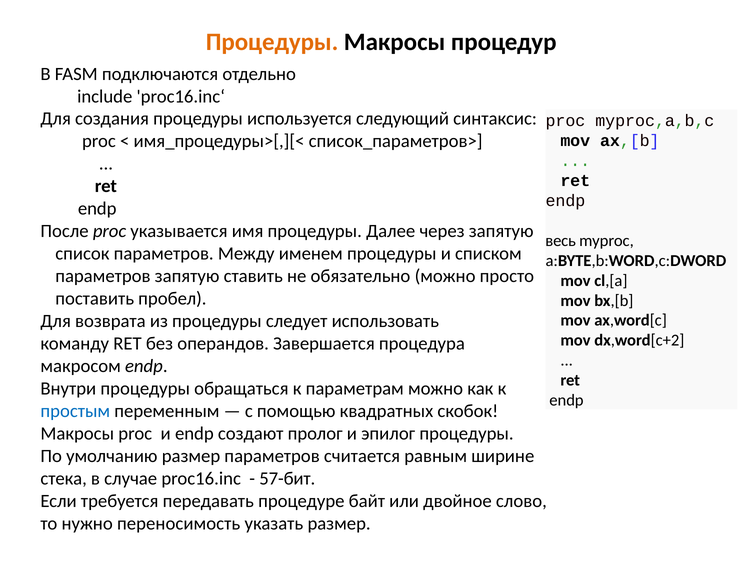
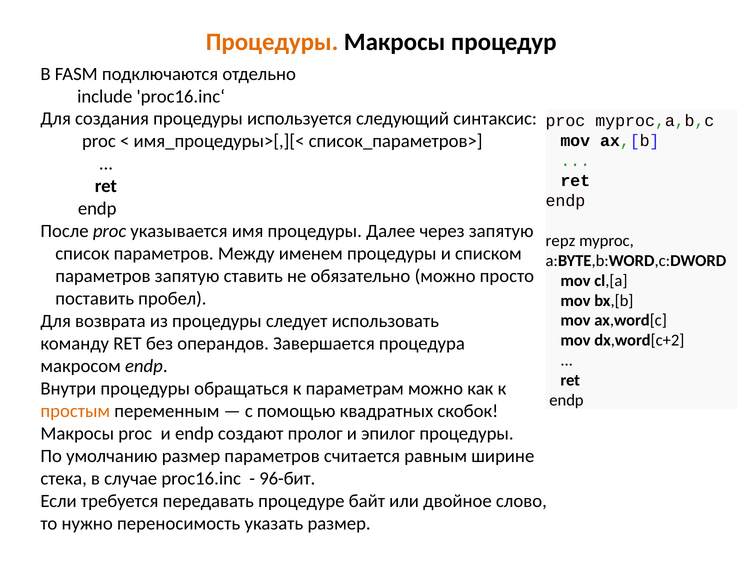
весь: весь -> repz
простым colour: blue -> orange
57-бит: 57-бит -> 96-бит
